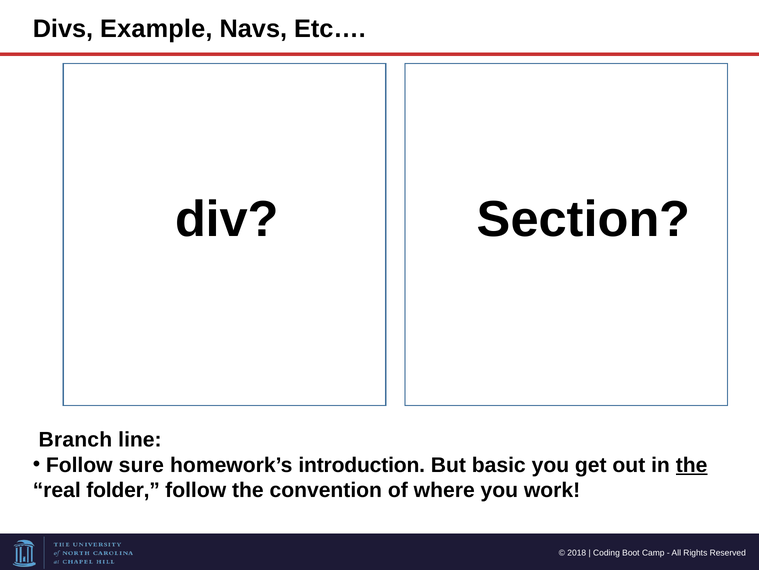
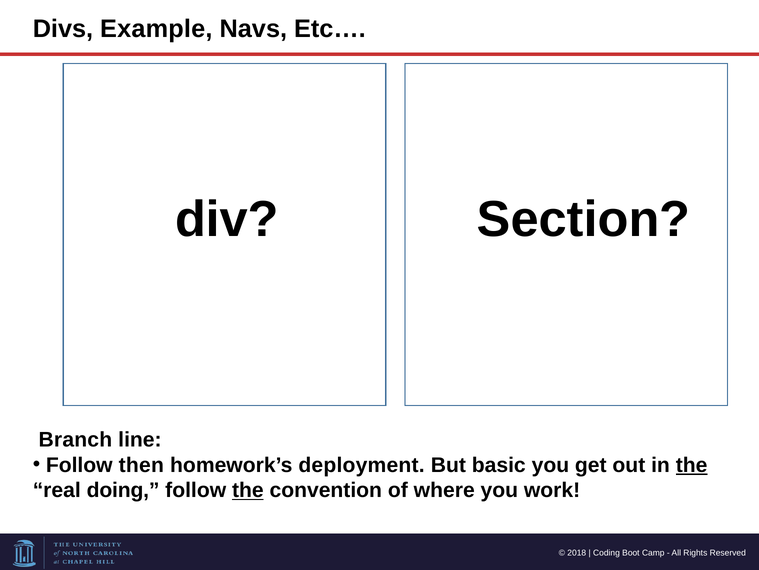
sure: sure -> then
introduction: introduction -> deployment
folder: folder -> doing
the at (248, 490) underline: none -> present
